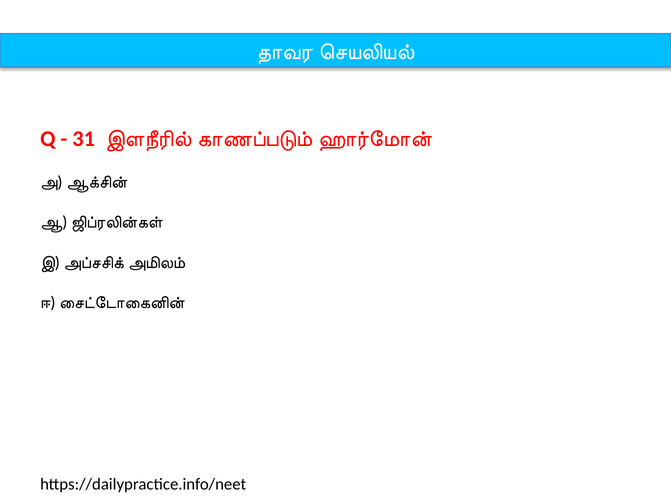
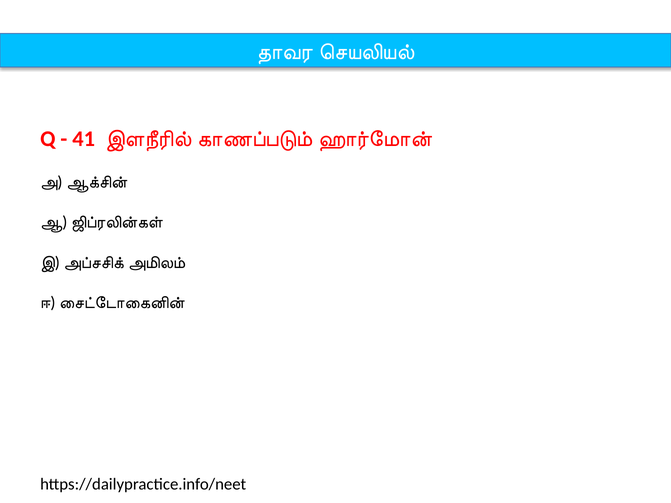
31: 31 -> 41
